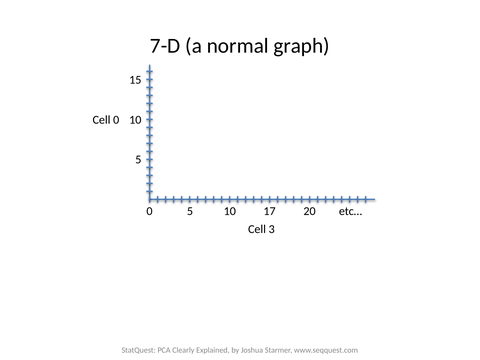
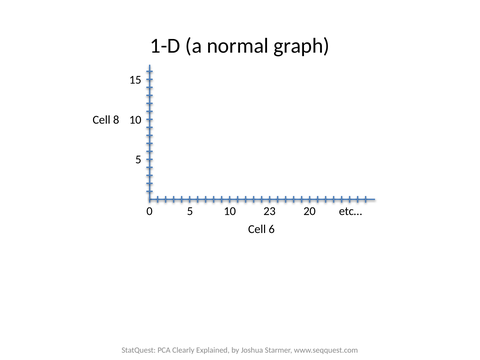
7-D: 7-D -> 1-D
Cell 0: 0 -> 8
17: 17 -> 23
3: 3 -> 6
